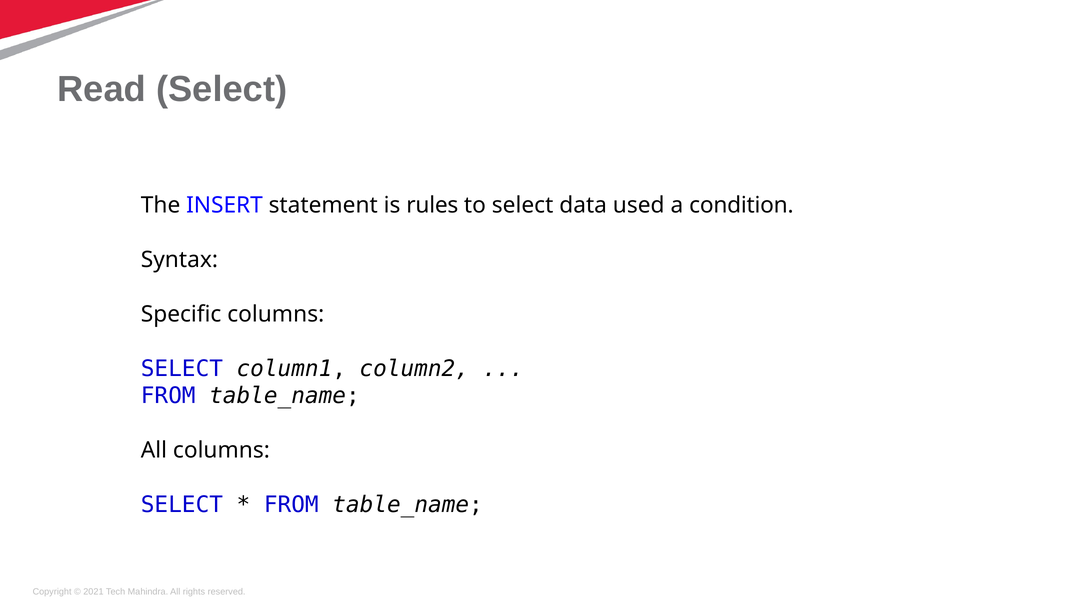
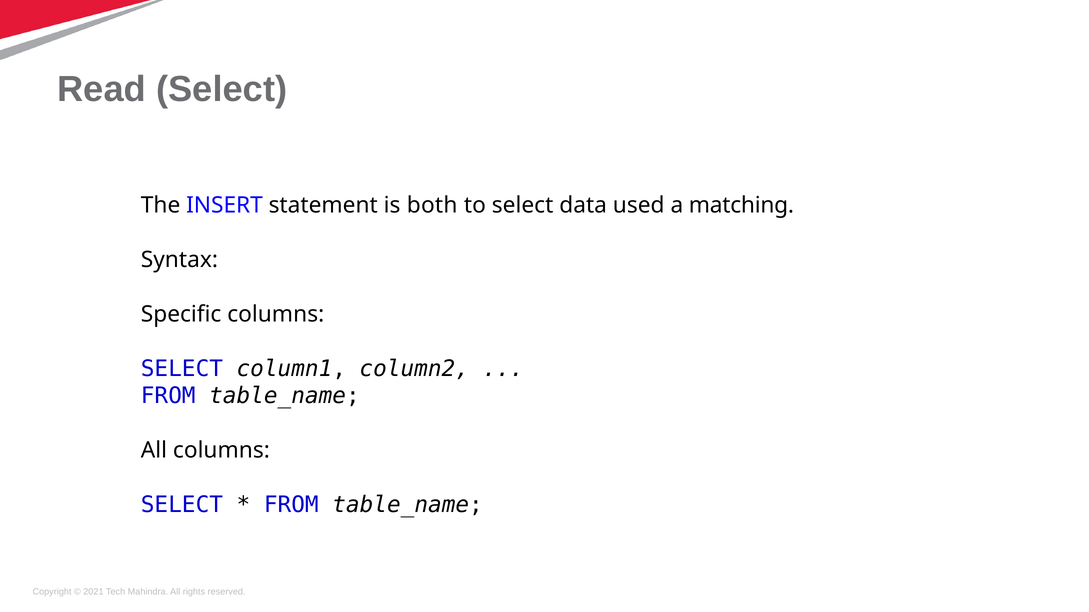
rules: rules -> both
condition: condition -> matching
